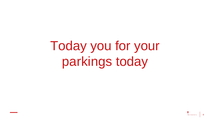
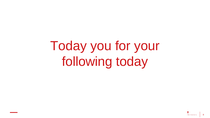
parkings: parkings -> following
